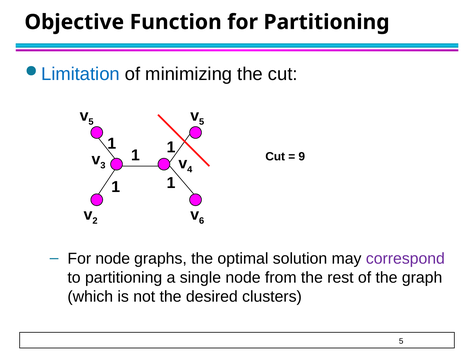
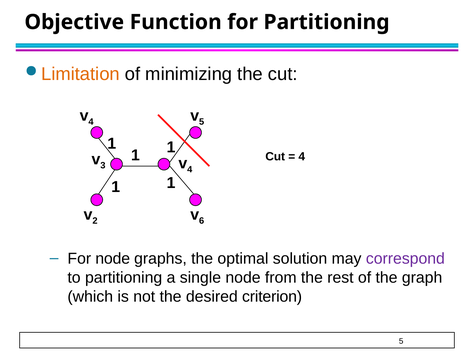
Limitation colour: blue -> orange
5 at (91, 122): 5 -> 4
9 at (302, 156): 9 -> 4
clusters: clusters -> criterion
